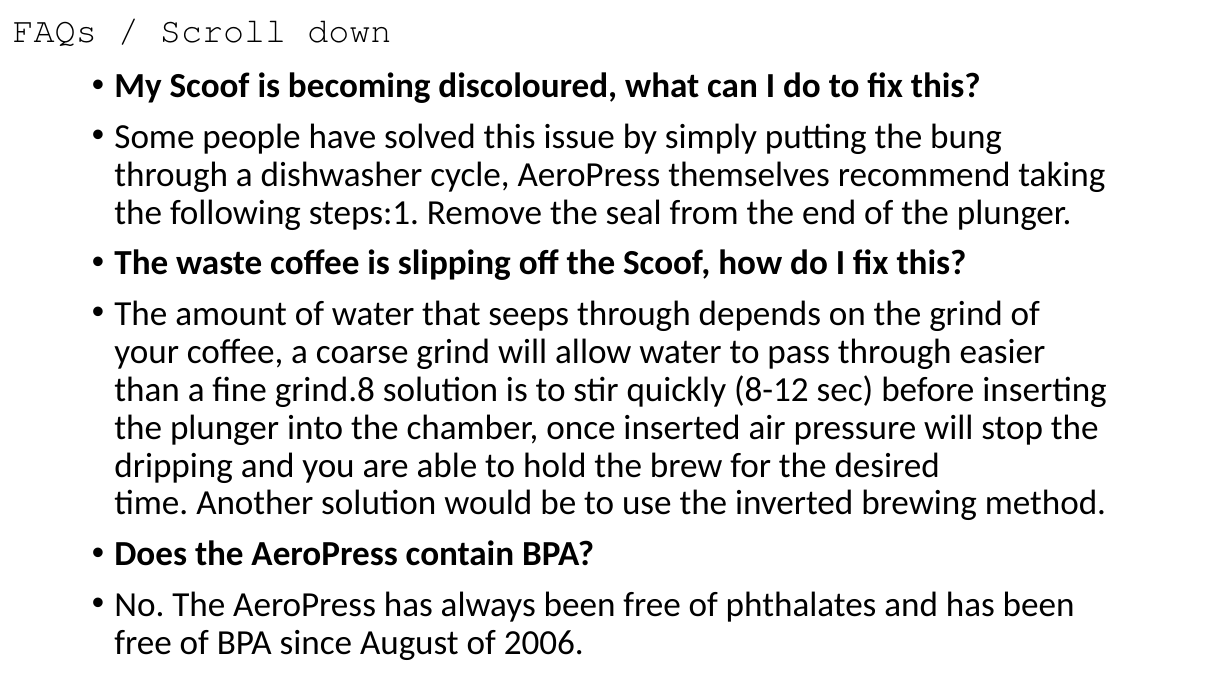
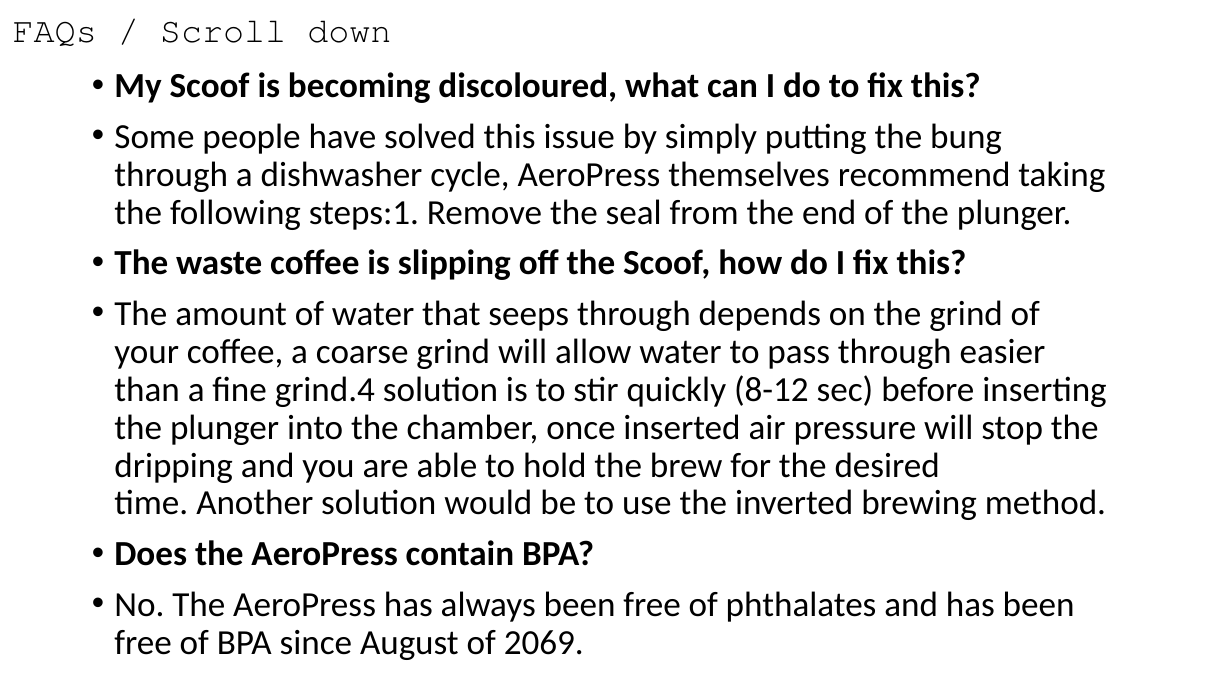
grind.8: grind.8 -> grind.4
2006: 2006 -> 2069
